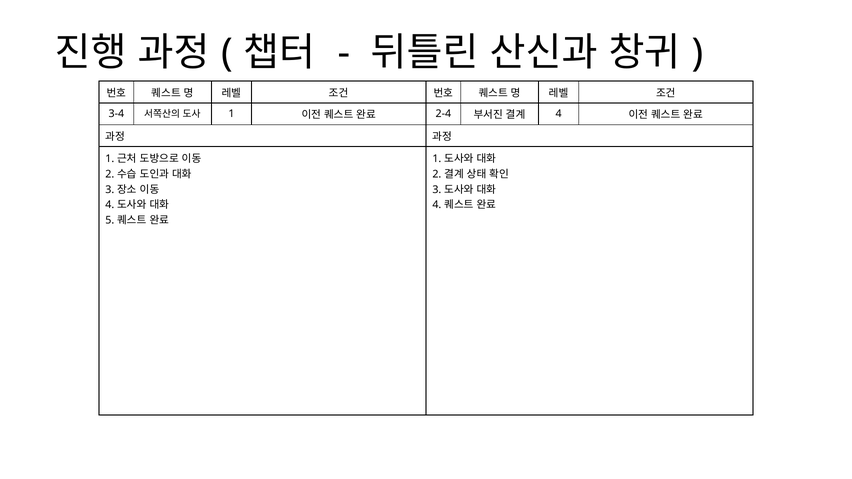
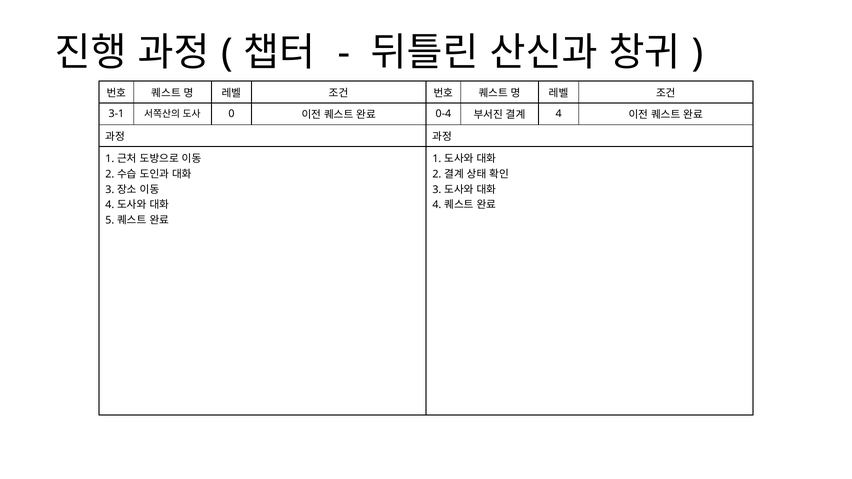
3-4: 3-4 -> 3-1
1 at (232, 114): 1 -> 0
2-4: 2-4 -> 0-4
